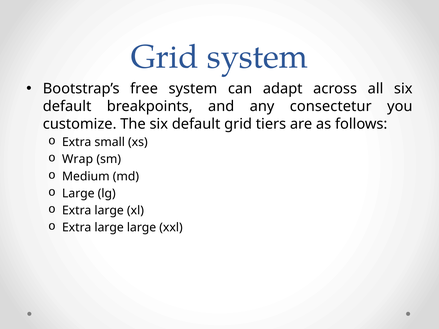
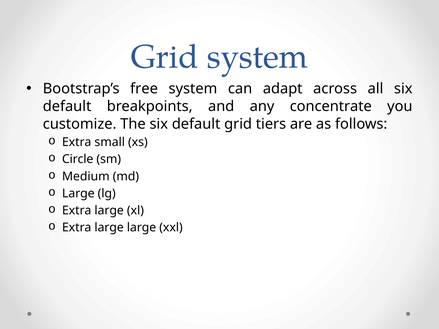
consectetur: consectetur -> concentrate
Wrap: Wrap -> Circle
